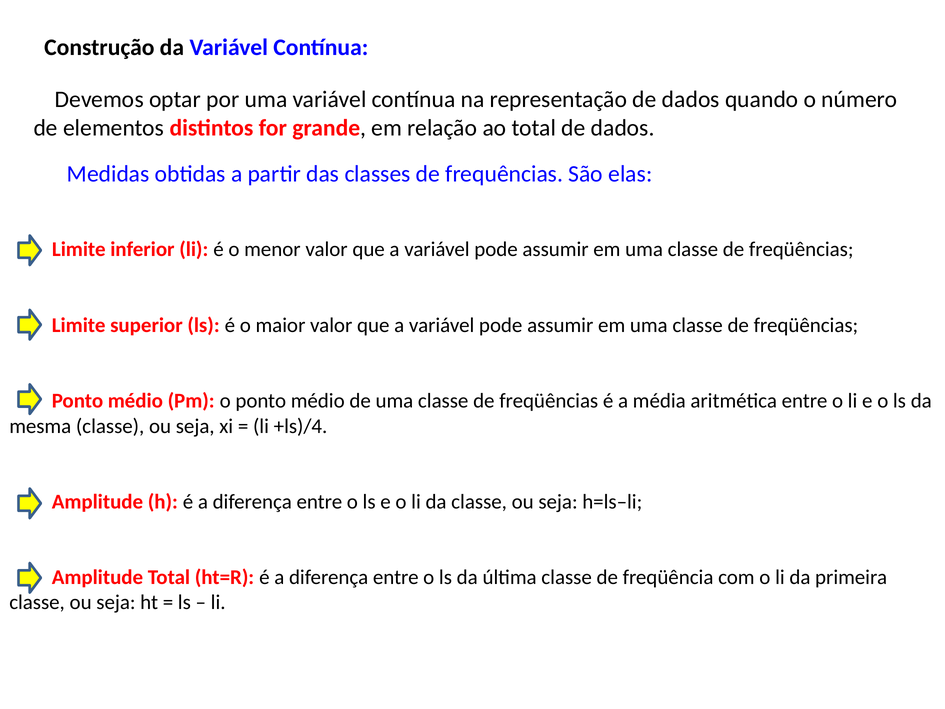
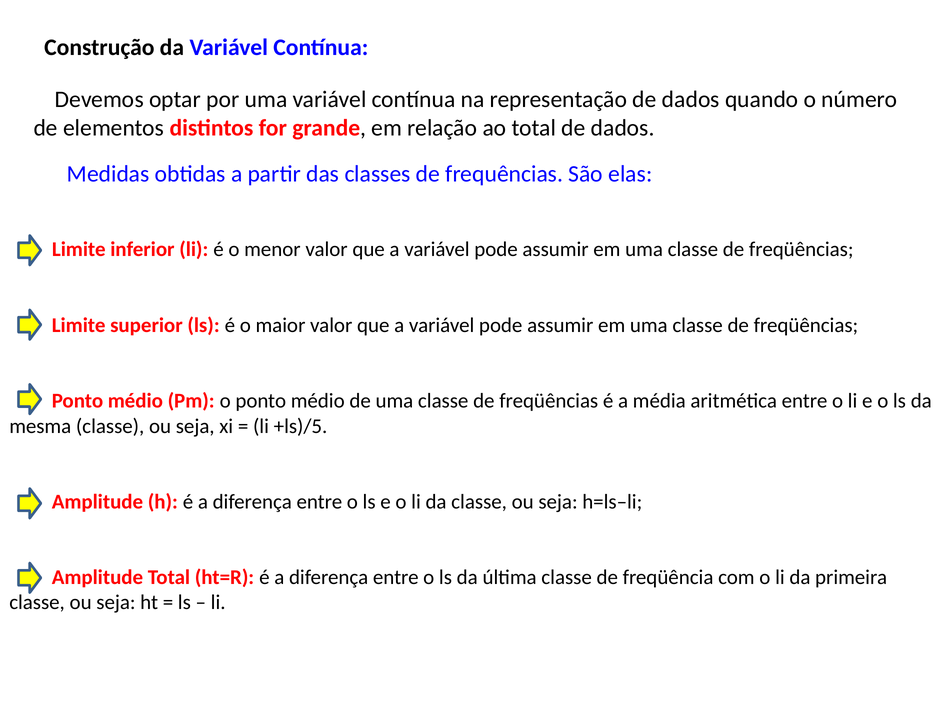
+ls)/4: +ls)/4 -> +ls)/5
